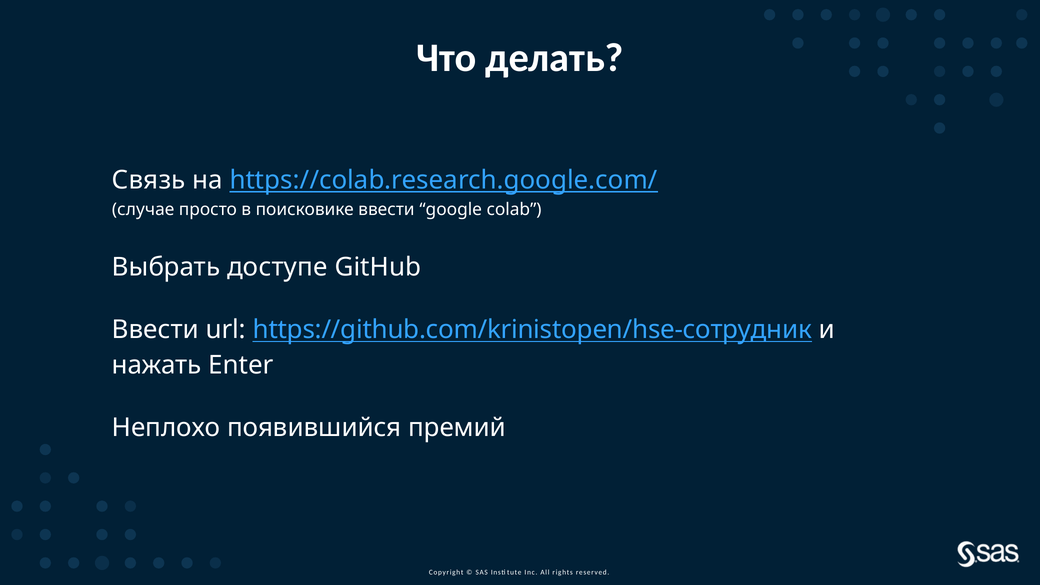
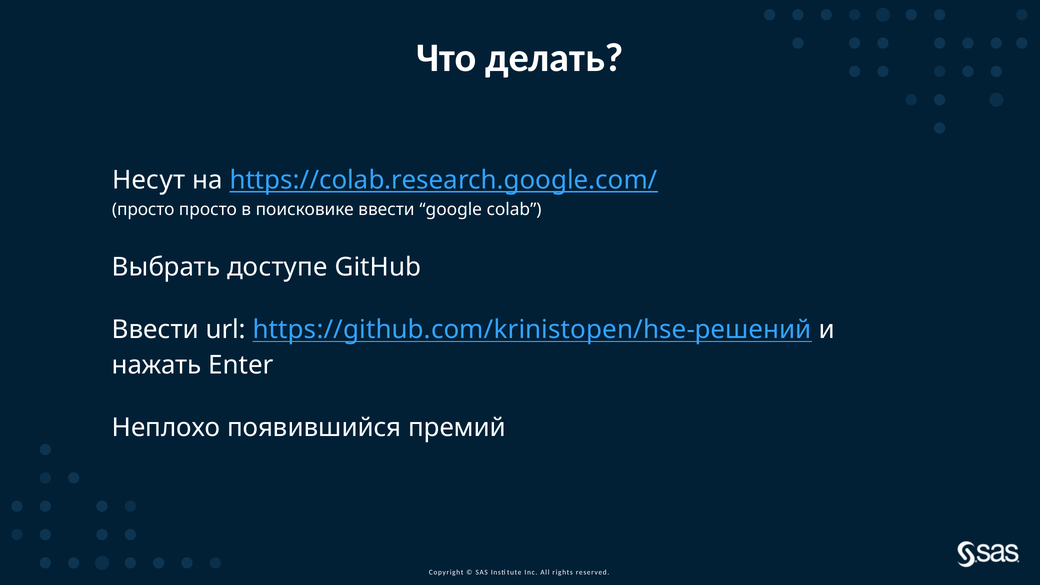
Связь: Связь -> Несут
случае at (143, 210): случае -> просто
https://github.com/krinistopen/hse-сотрудник: https://github.com/krinistopen/hse-сотрудник -> https://github.com/krinistopen/hse-решений
